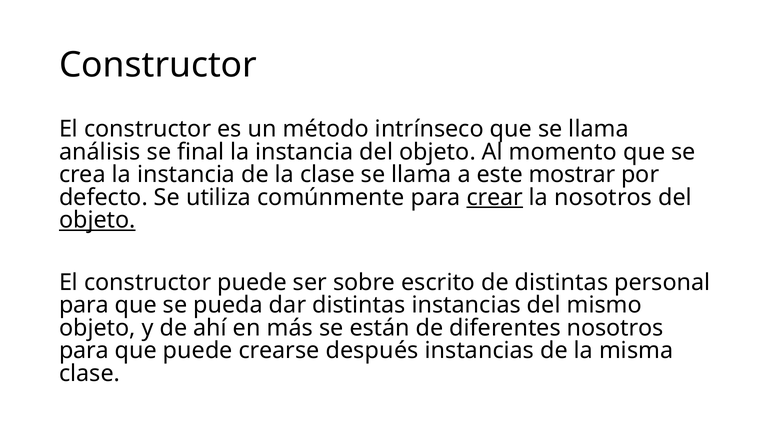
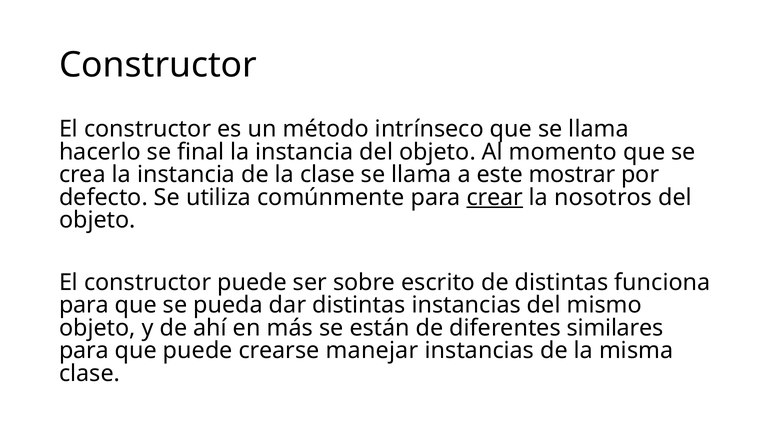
análisis: análisis -> hacerlo
objeto at (97, 220) underline: present -> none
personal: personal -> funciona
diferentes nosotros: nosotros -> similares
después: después -> manejar
